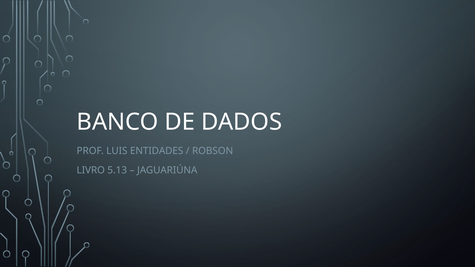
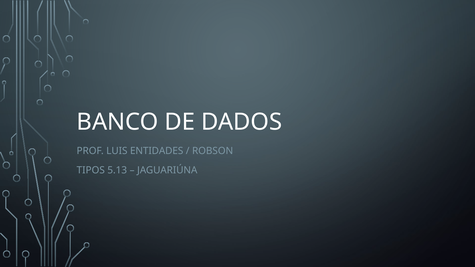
LIVRO: LIVRO -> TIPOS
